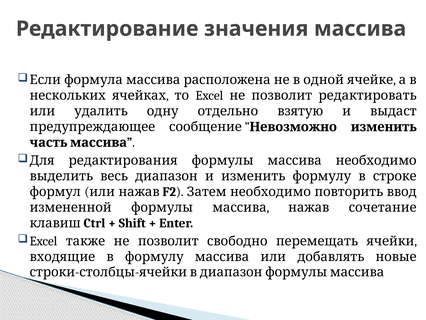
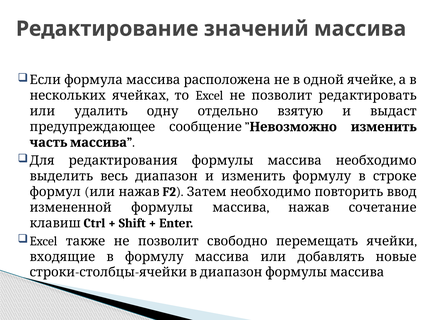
значения: значения -> значений
